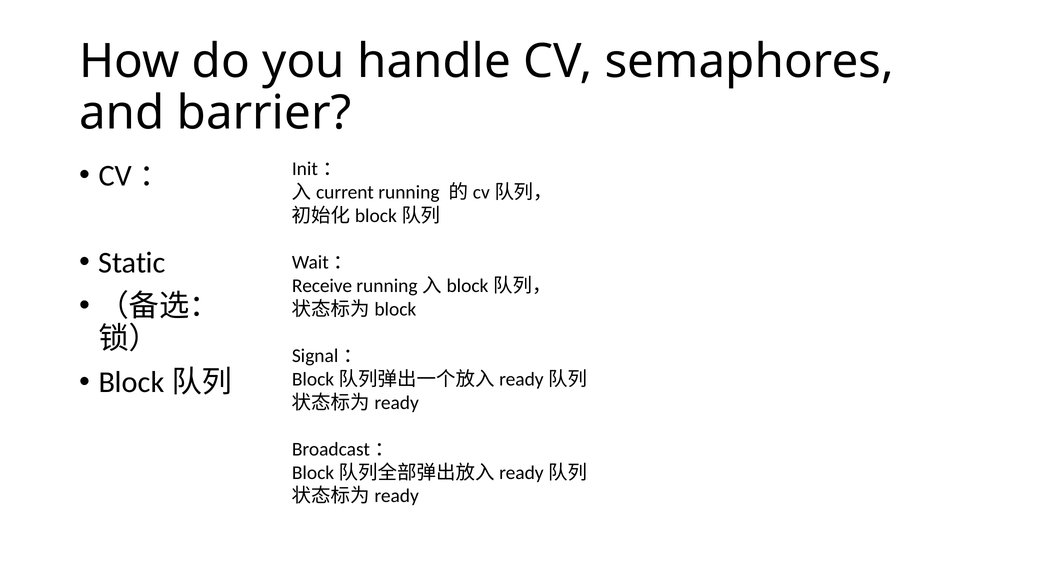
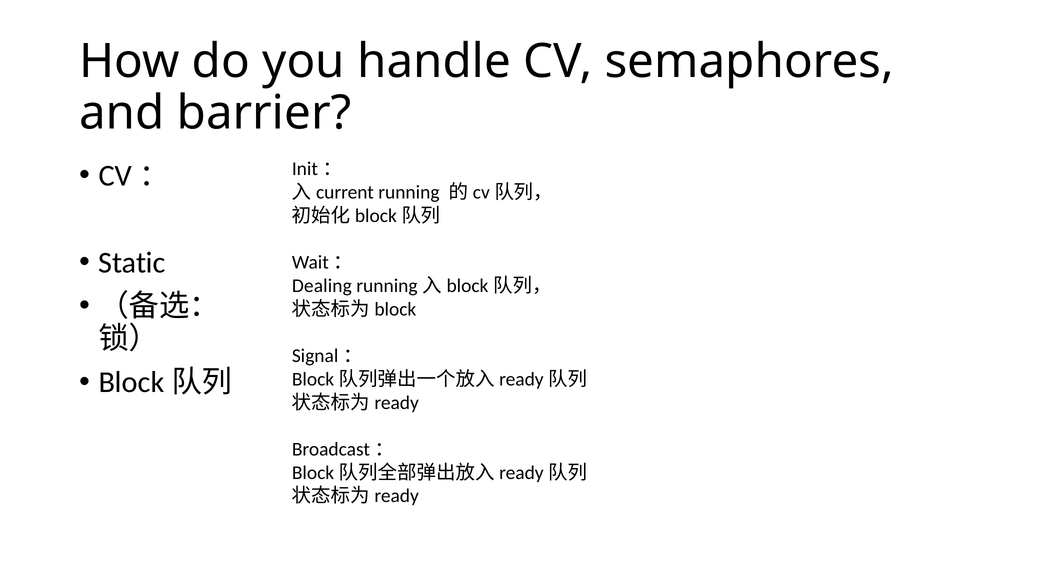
Receive: Receive -> Dealing
